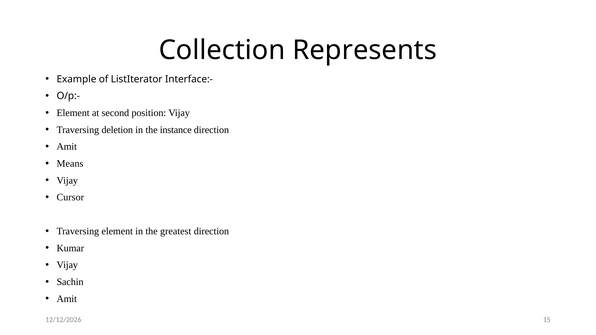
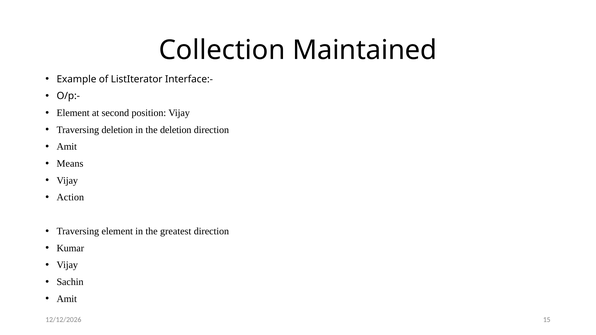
Represents: Represents -> Maintained
the instance: instance -> deletion
Cursor: Cursor -> Action
